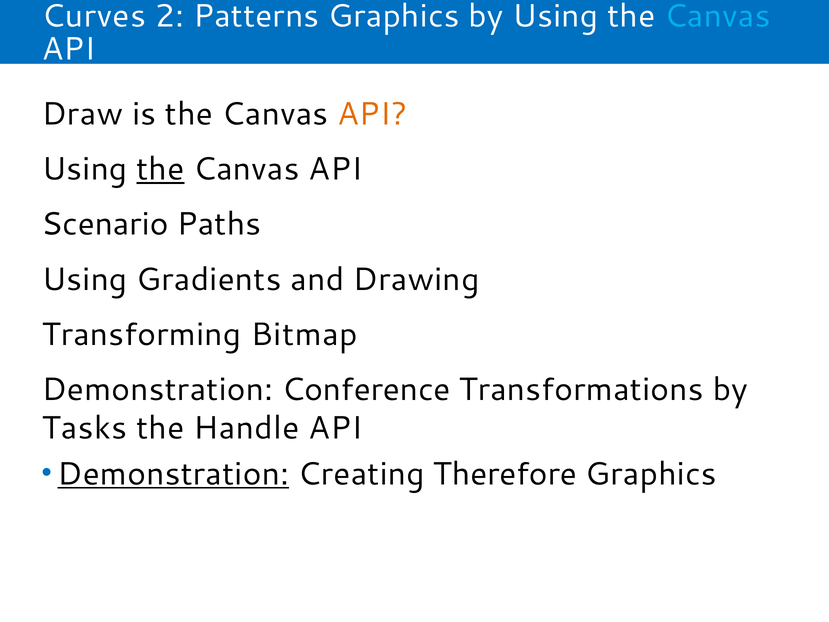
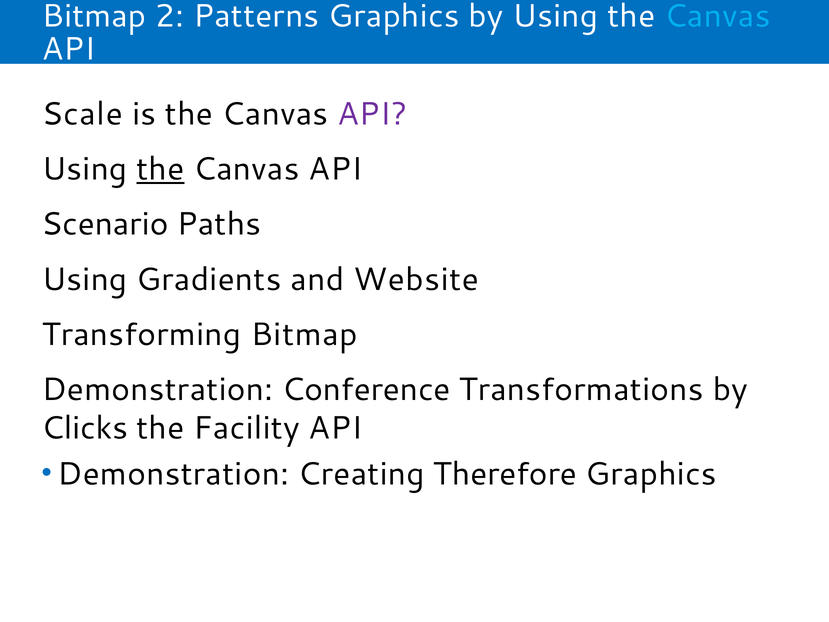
Curves at (94, 16): Curves -> Bitmap
Draw: Draw -> Scale
API at (373, 114) colour: orange -> purple
Drawing: Drawing -> Website
Tasks: Tasks -> Clicks
Handle: Handle -> Facility
Demonstration at (173, 474) underline: present -> none
